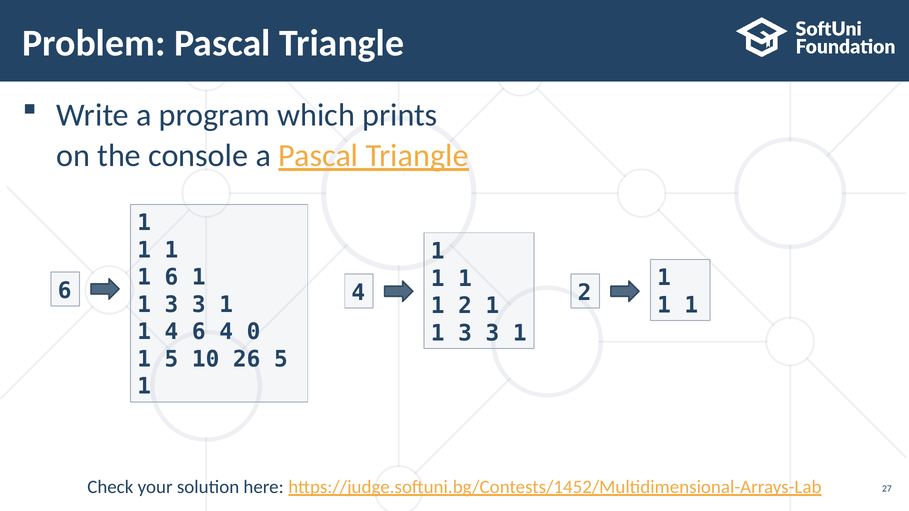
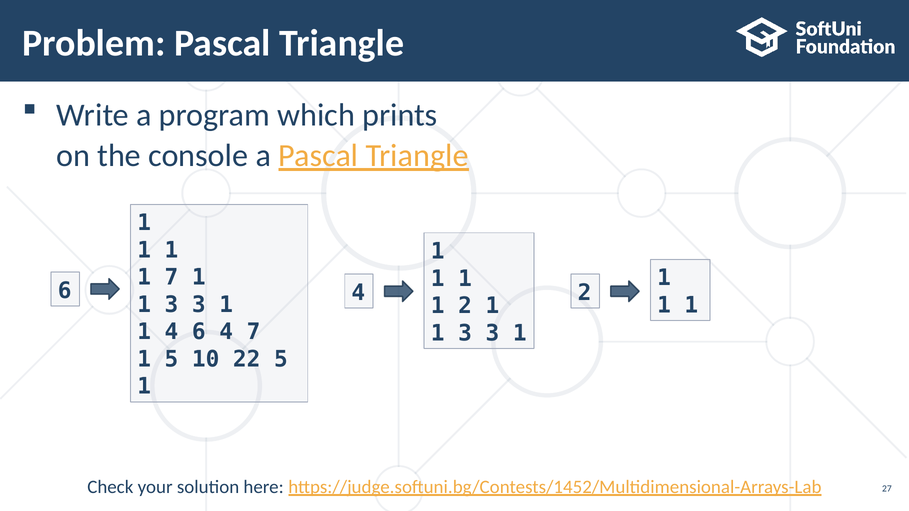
6 at (171, 278): 6 -> 7
4 0: 0 -> 7
26: 26 -> 22
